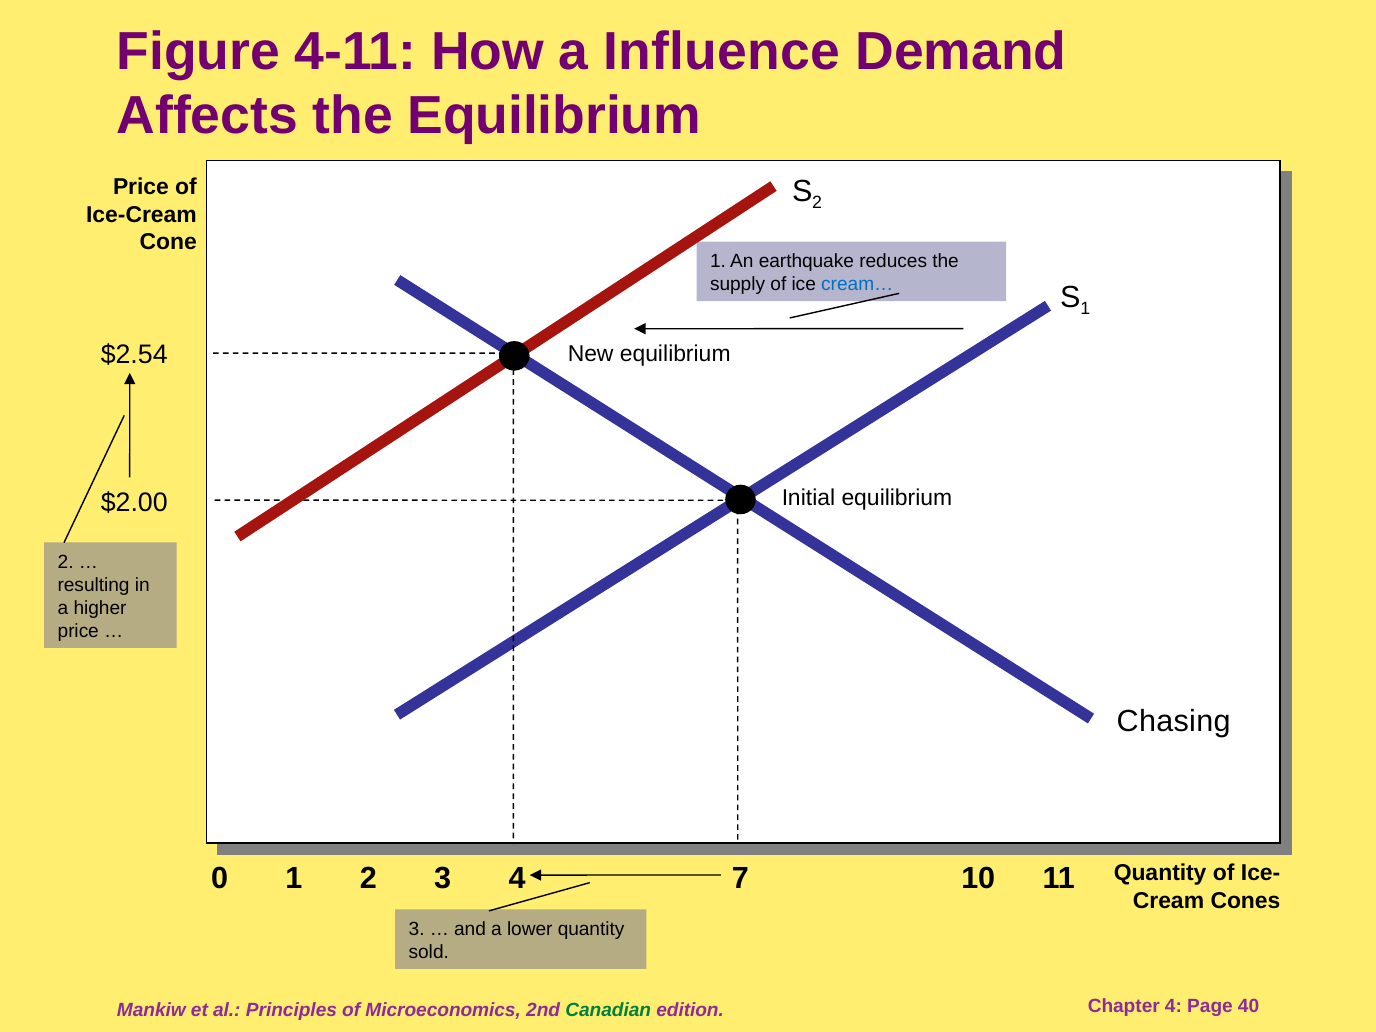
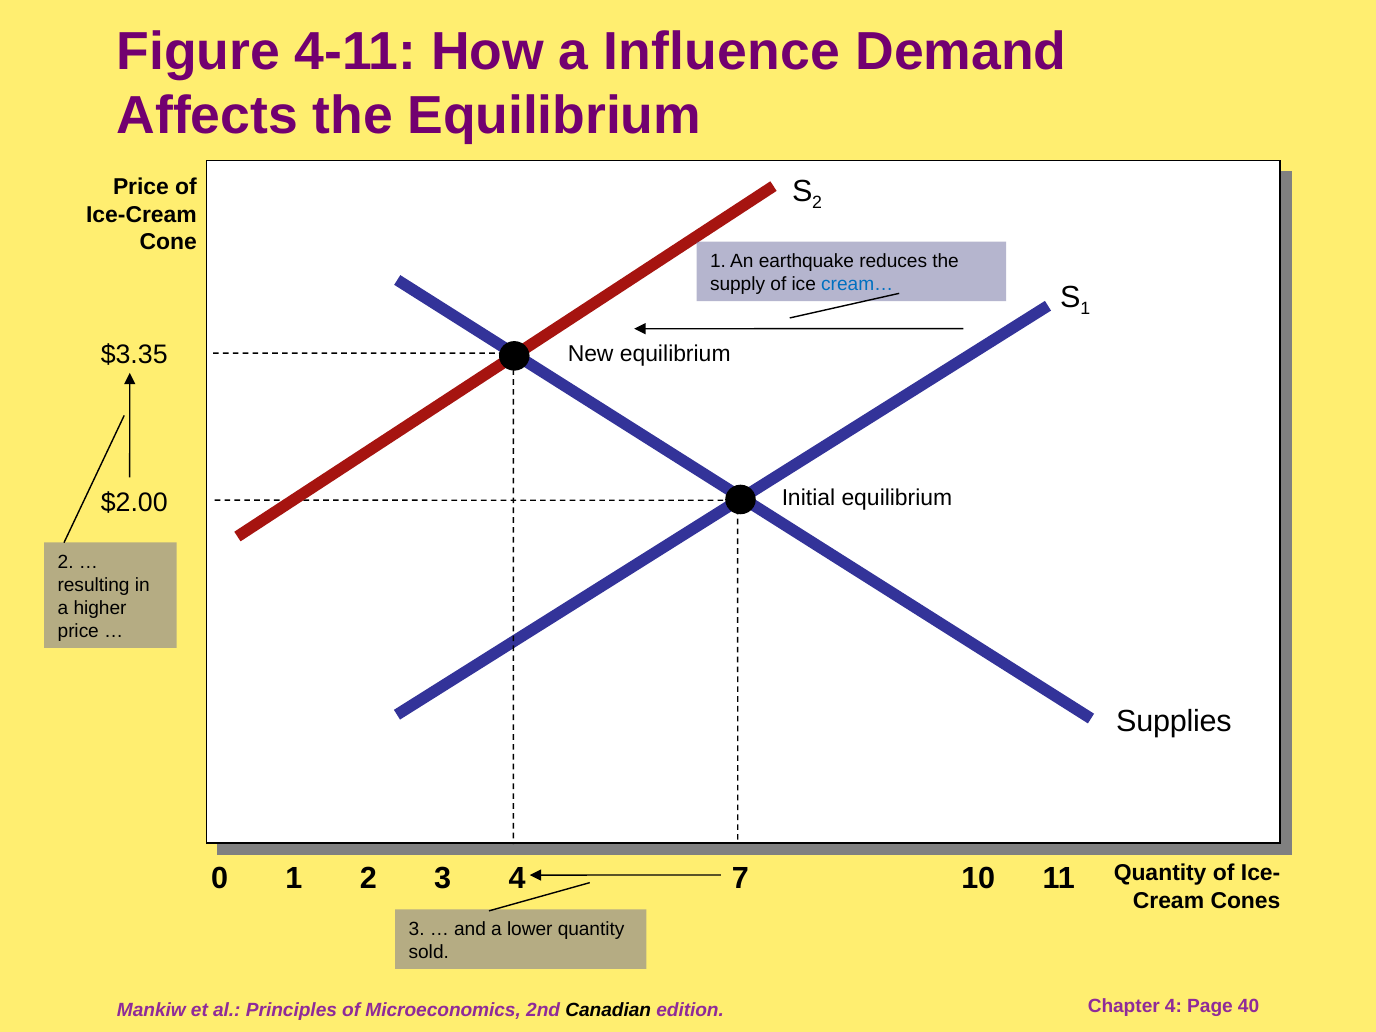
$2.54: $2.54 -> $3.35
Chasing: Chasing -> Supplies
Canadian colour: green -> black
